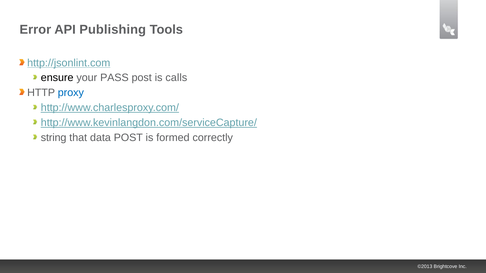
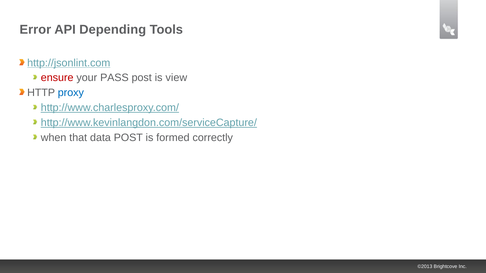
Publishing: Publishing -> Depending
ensure colour: black -> red
calls: calls -> view
string: string -> when
